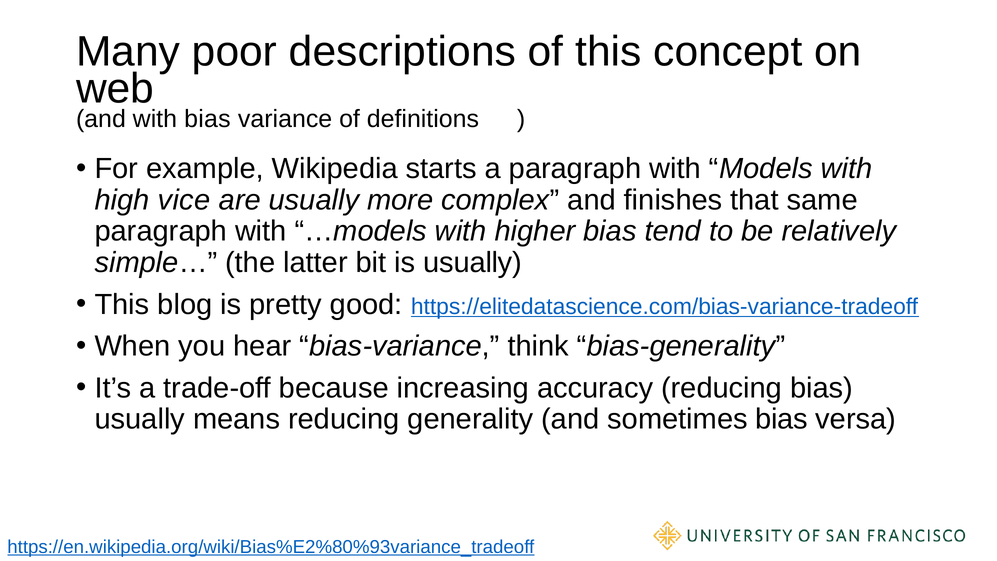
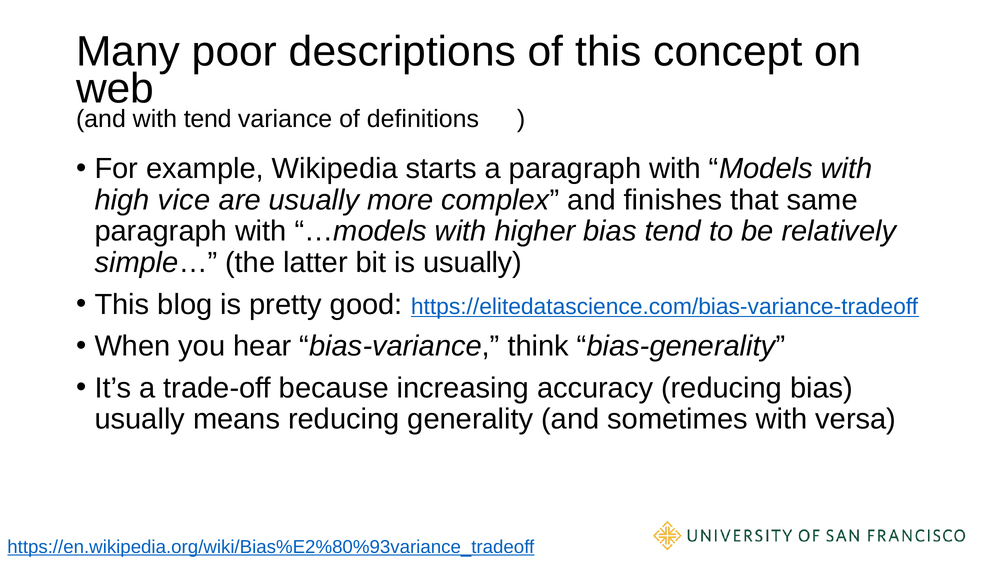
with bias: bias -> tend
sometimes bias: bias -> with
